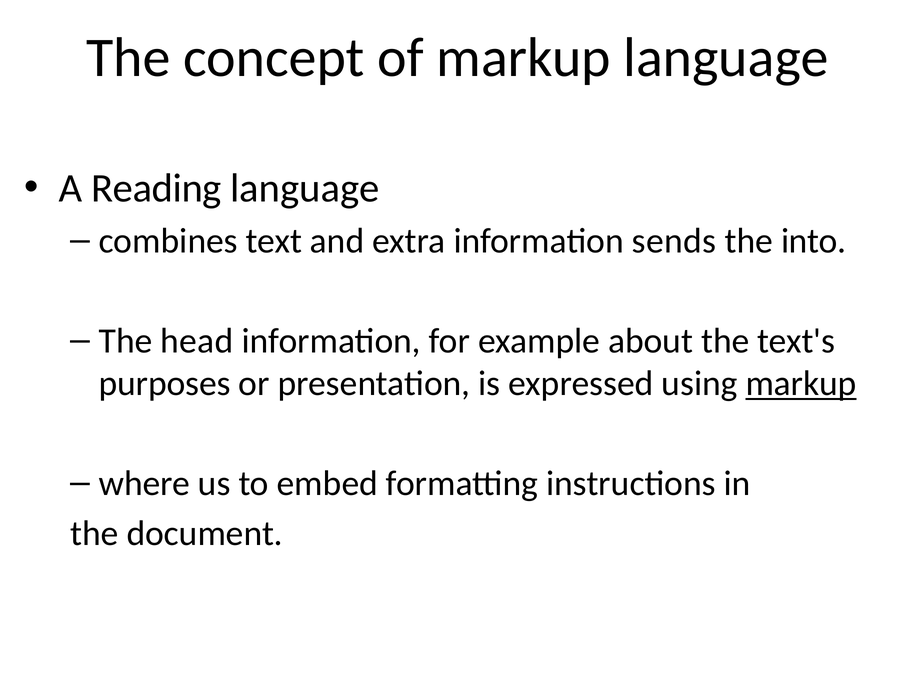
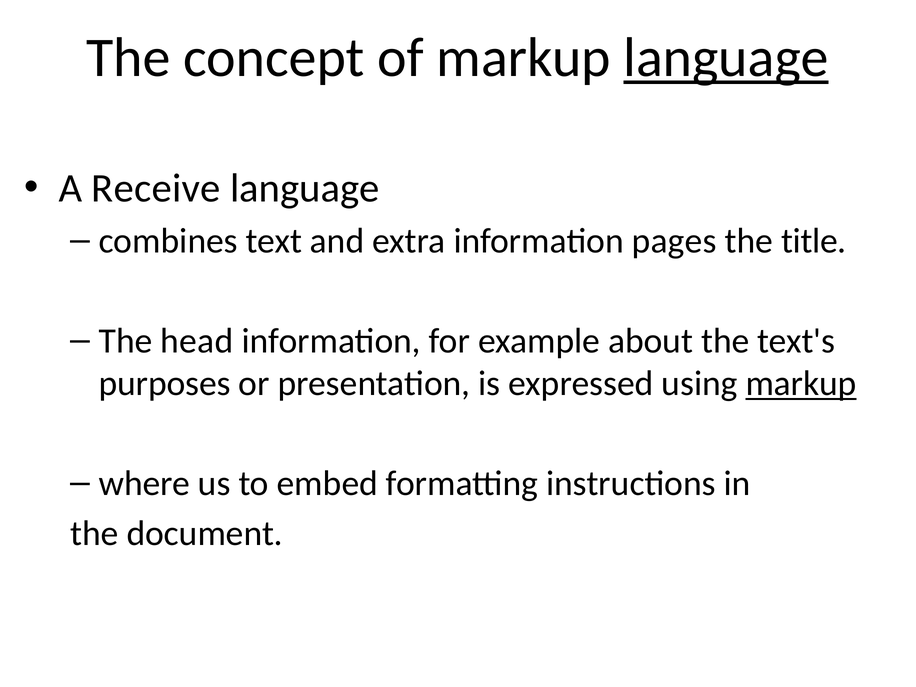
language at (726, 58) underline: none -> present
Reading: Reading -> Receive
sends: sends -> pages
into: into -> title
